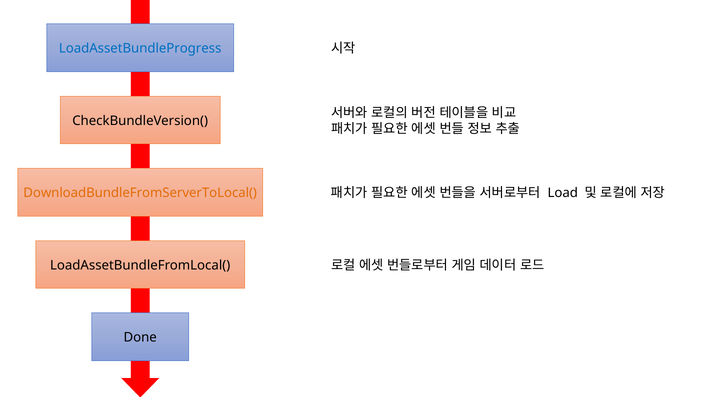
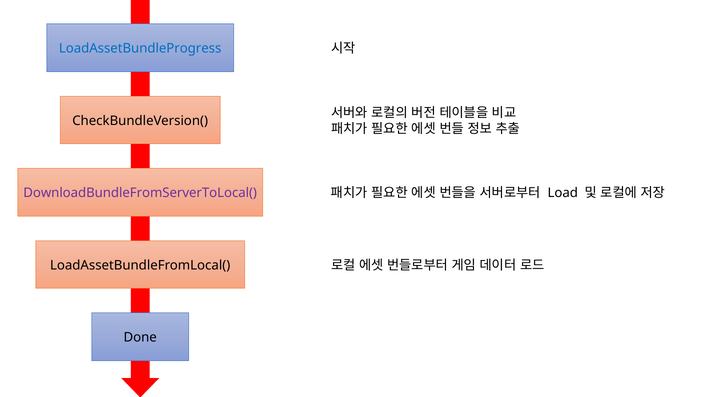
DownloadBundleFromServerToLocal( colour: orange -> purple
